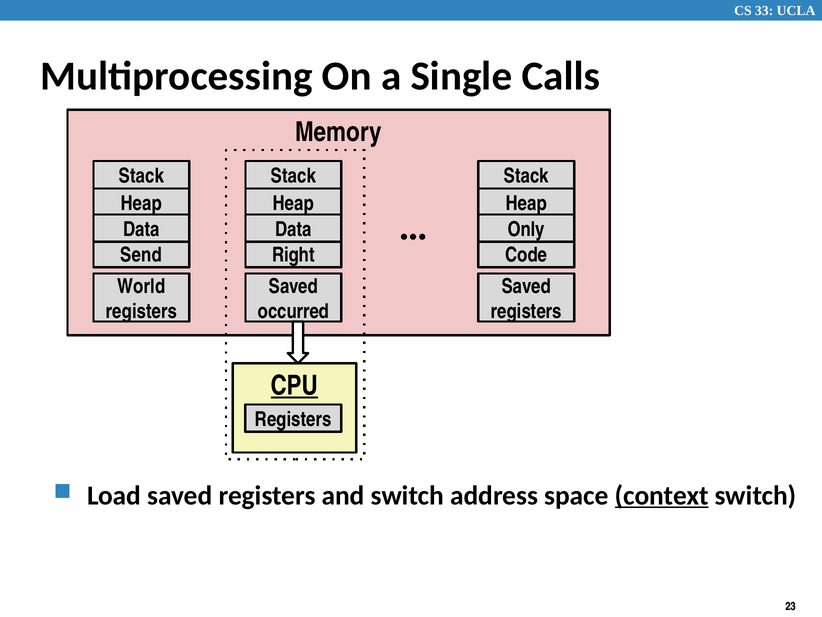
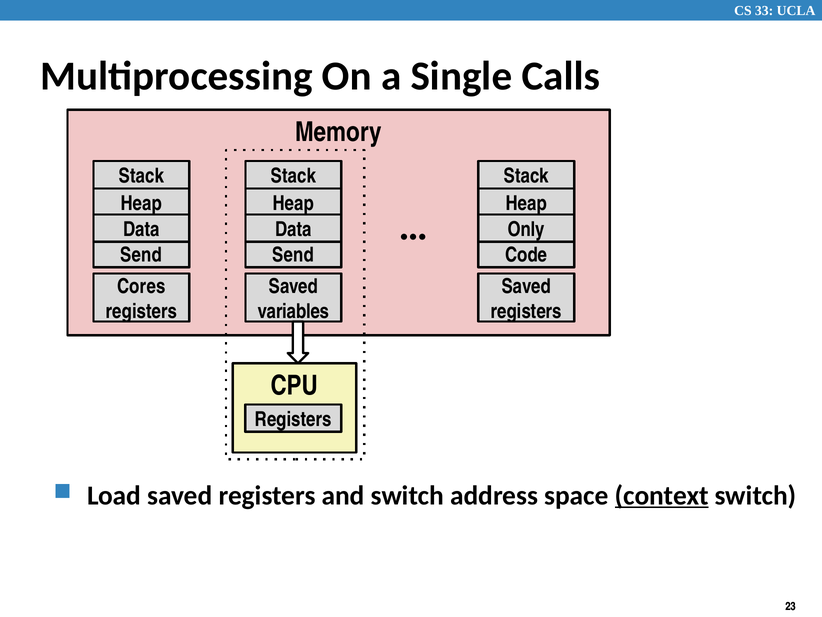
Right at (294, 255): Right -> Send
World: World -> Cores
occurred: occurred -> variables
CPU underline: present -> none
